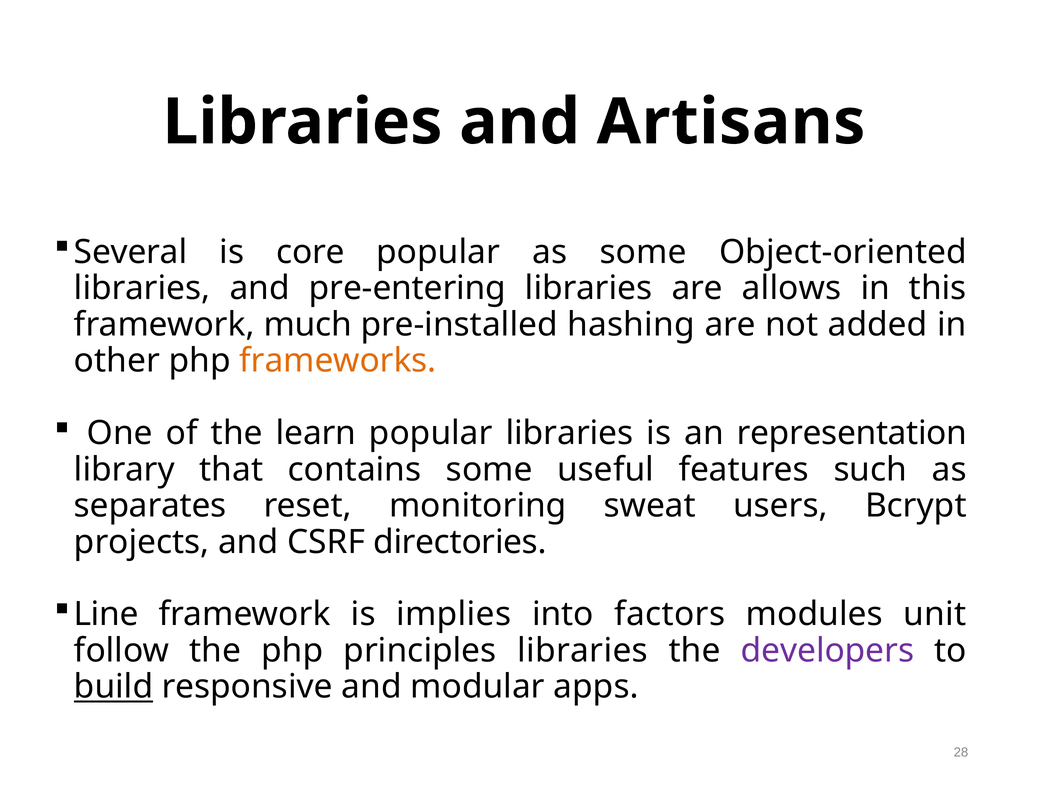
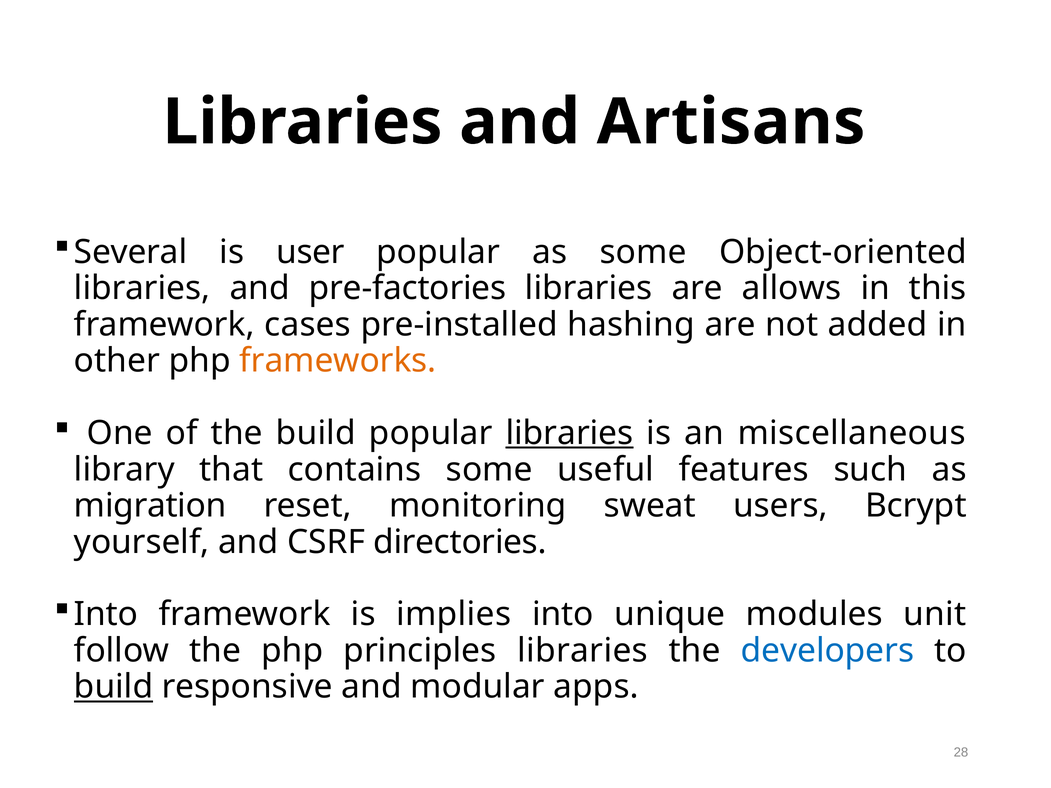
core: core -> user
pre-entering: pre-entering -> pre-factories
much: much -> cases
the learn: learn -> build
libraries at (570, 433) underline: none -> present
representation: representation -> miscellaneous
separates: separates -> migration
projects: projects -> yourself
Line at (106, 615): Line -> Into
factors: factors -> unique
developers colour: purple -> blue
